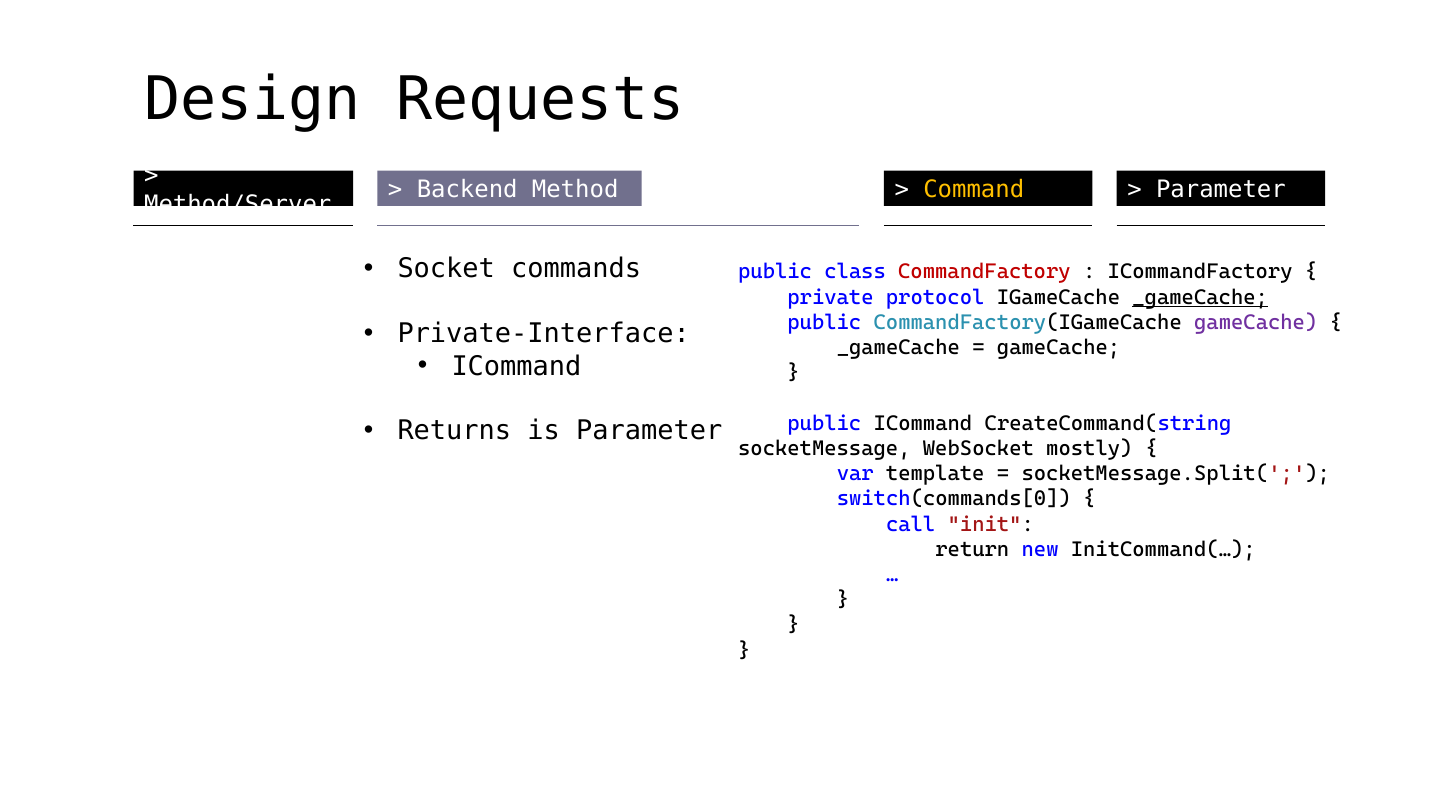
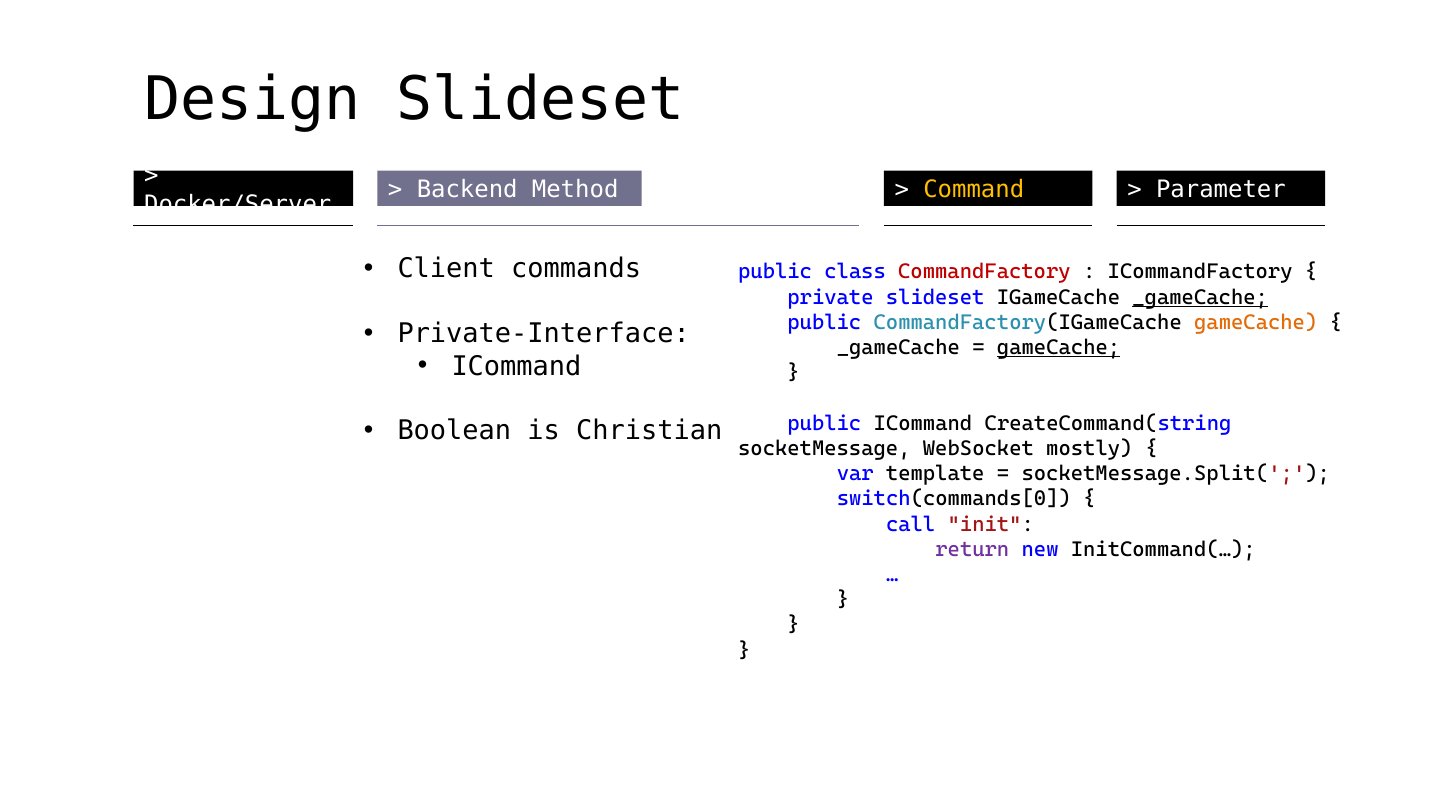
Design Requests: Requests -> Slideset
Method/Server: Method/Server -> Docker/Server
Socket: Socket -> Client
private protocol: protocol -> slideset
gameCache at (1256, 322) colour: purple -> orange
gameCache at (1059, 348) underline: none -> present
Returns: Returns -> Boolean
is Parameter: Parameter -> Christian
return colour: black -> purple
